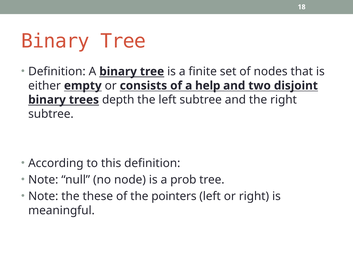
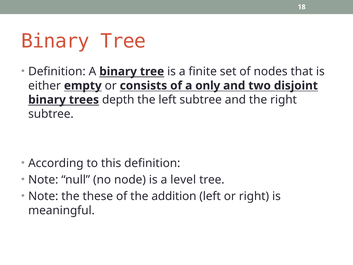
help: help -> only
prob: prob -> level
pointers: pointers -> addition
